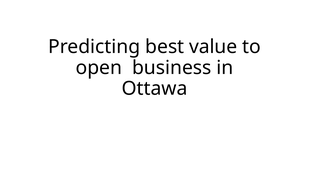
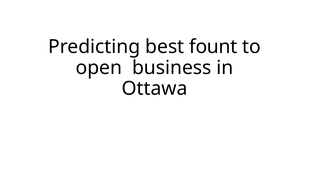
value: value -> fount
